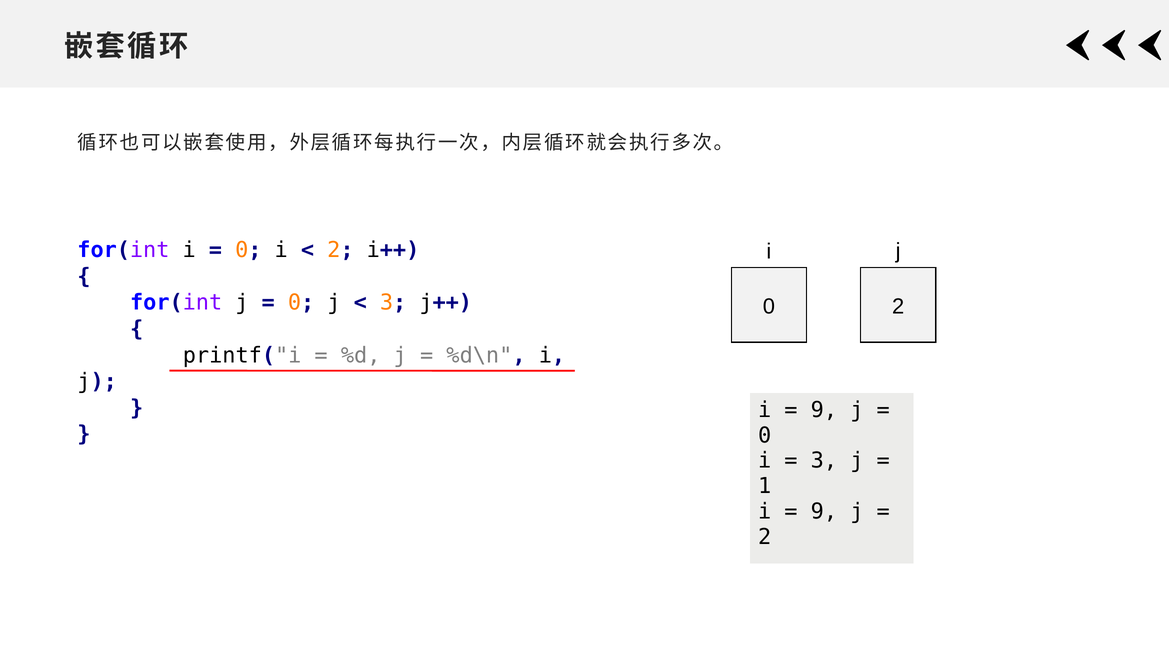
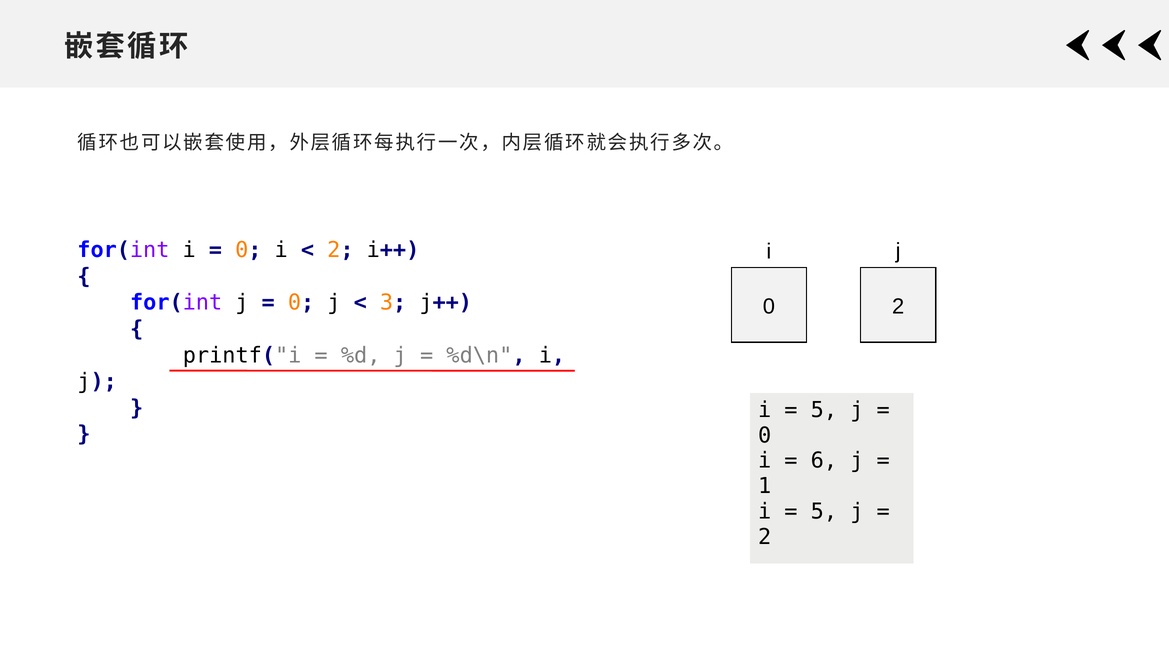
9 at (824, 410): 9 -> 5
3 at (824, 461): 3 -> 6
9 at (824, 512): 9 -> 5
